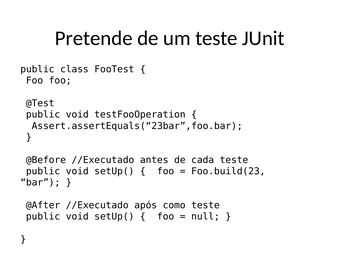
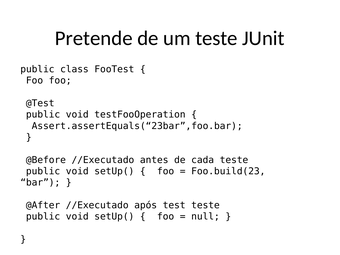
como: como -> test
